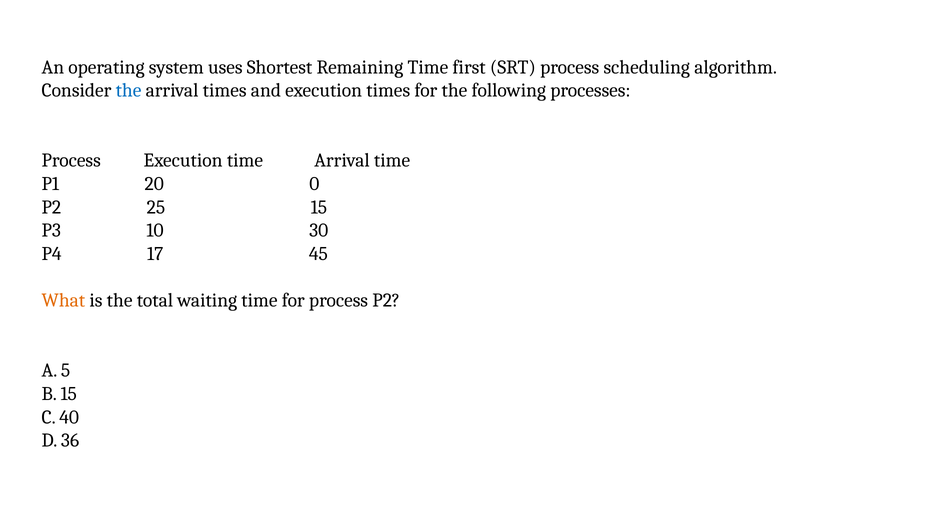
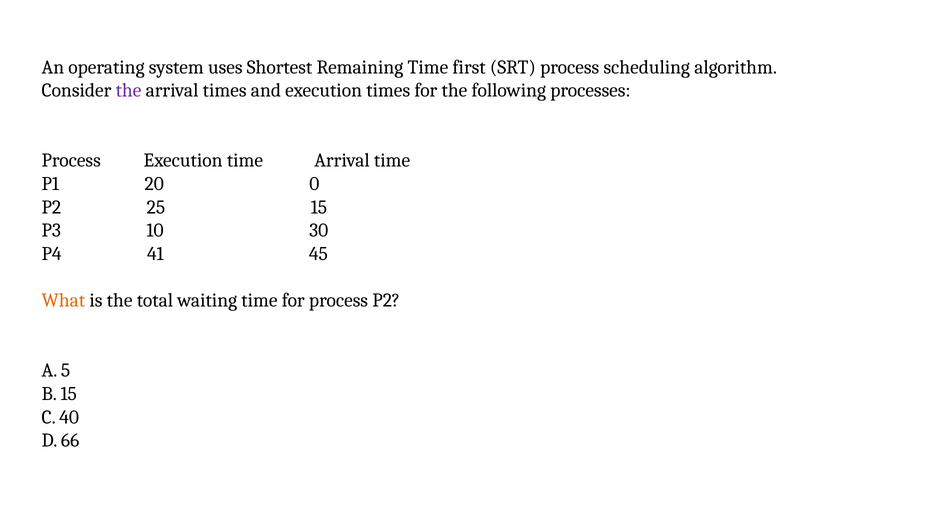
the at (129, 90) colour: blue -> purple
17: 17 -> 41
36: 36 -> 66
